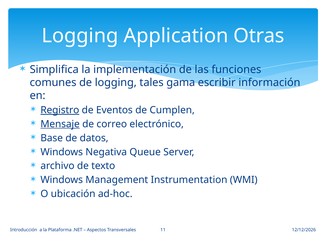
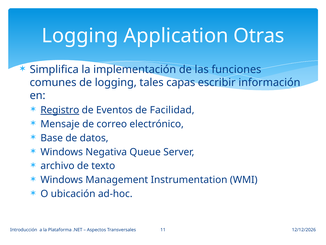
gama: gama -> capas
Cumplen: Cumplen -> Facilidad
Mensaje underline: present -> none
